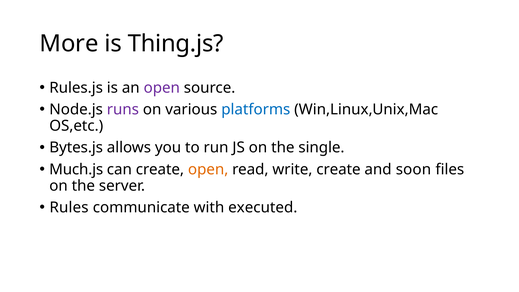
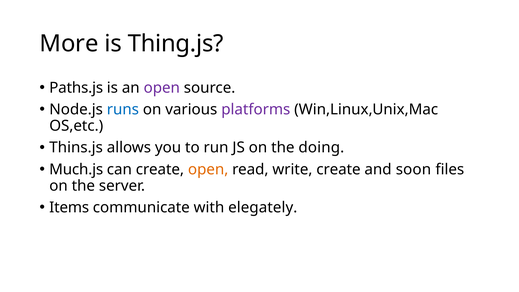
Rules.js: Rules.js -> Paths.js
runs colour: purple -> blue
platforms colour: blue -> purple
Bytes.js: Bytes.js -> Thins.js
single: single -> doing
Rules: Rules -> Items
executed: executed -> elegately
